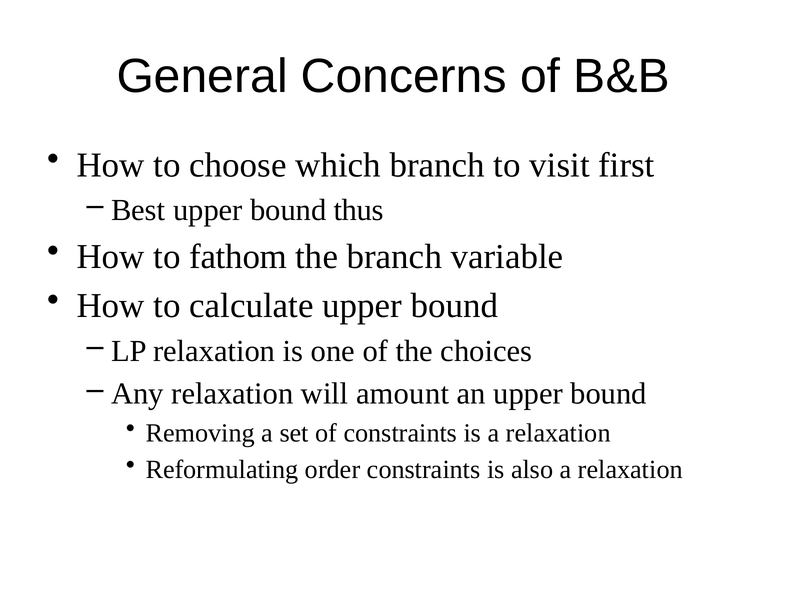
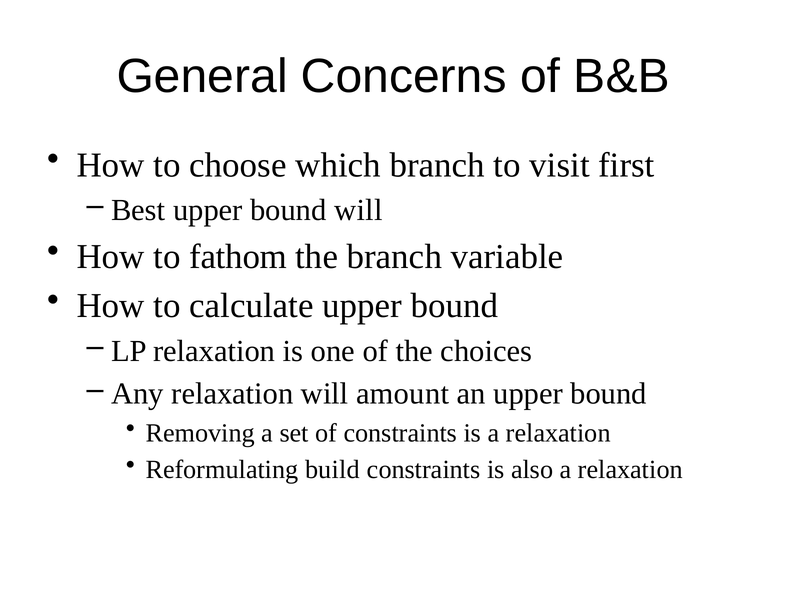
bound thus: thus -> will
order: order -> build
